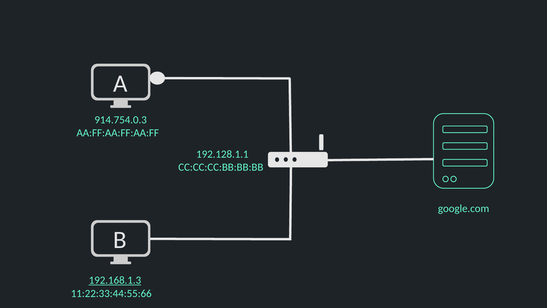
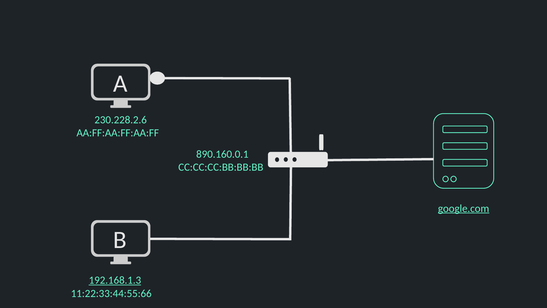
914.754.0.3: 914.754.0.3 -> 230.228.2.6
192.128.1.1: 192.128.1.1 -> 890.160.0.1
google.com underline: none -> present
